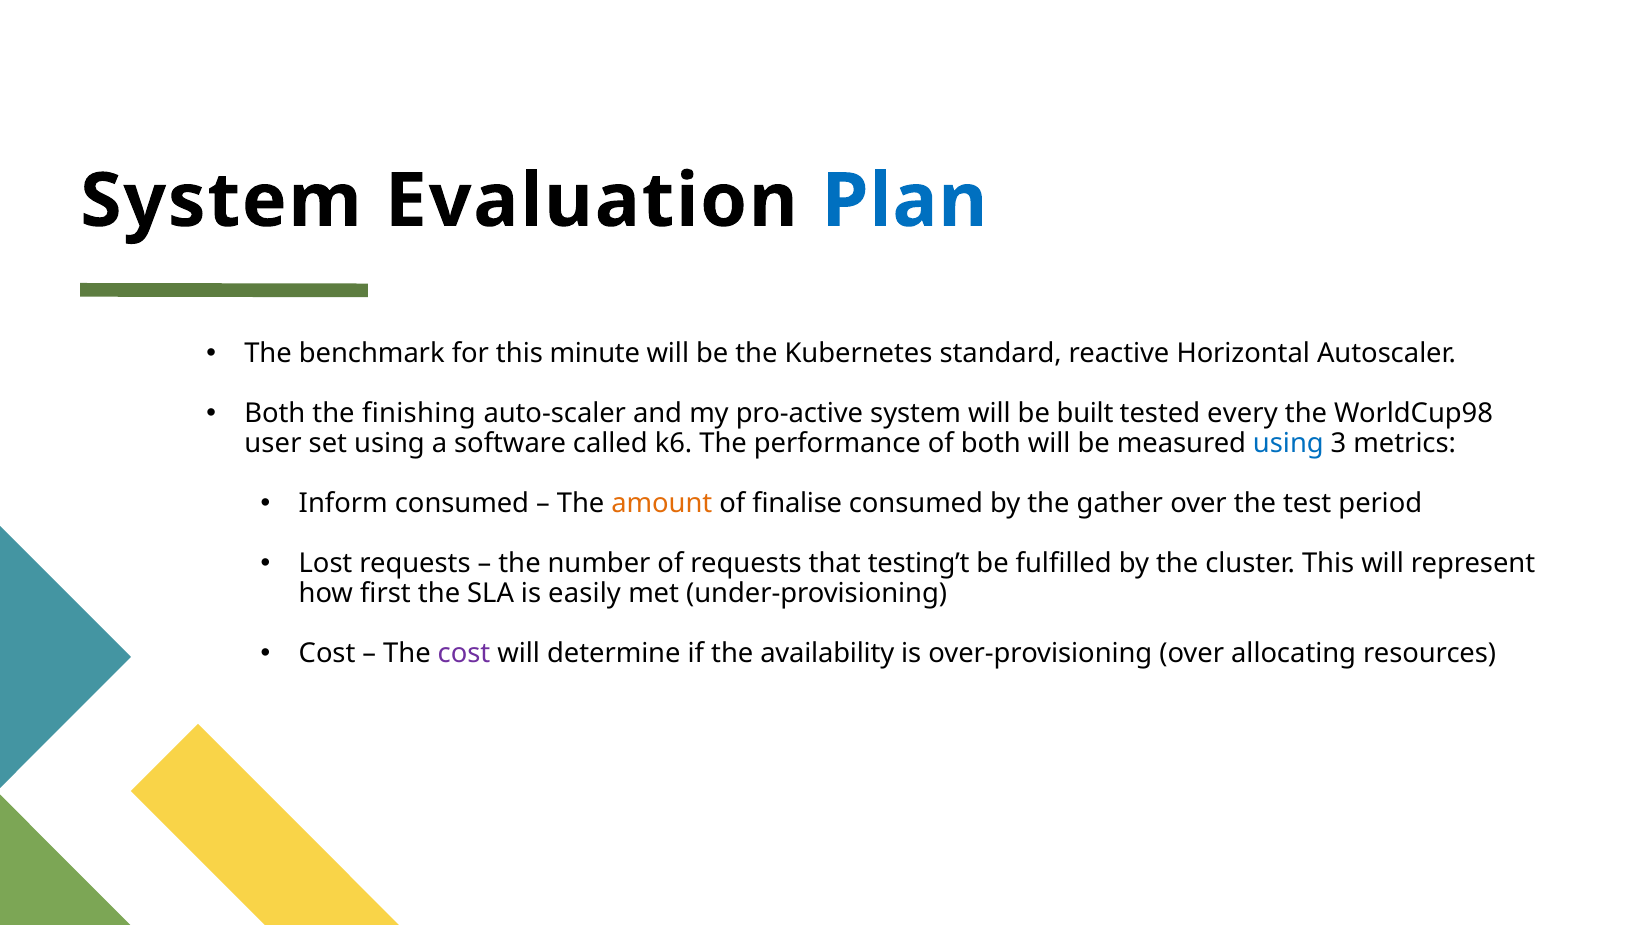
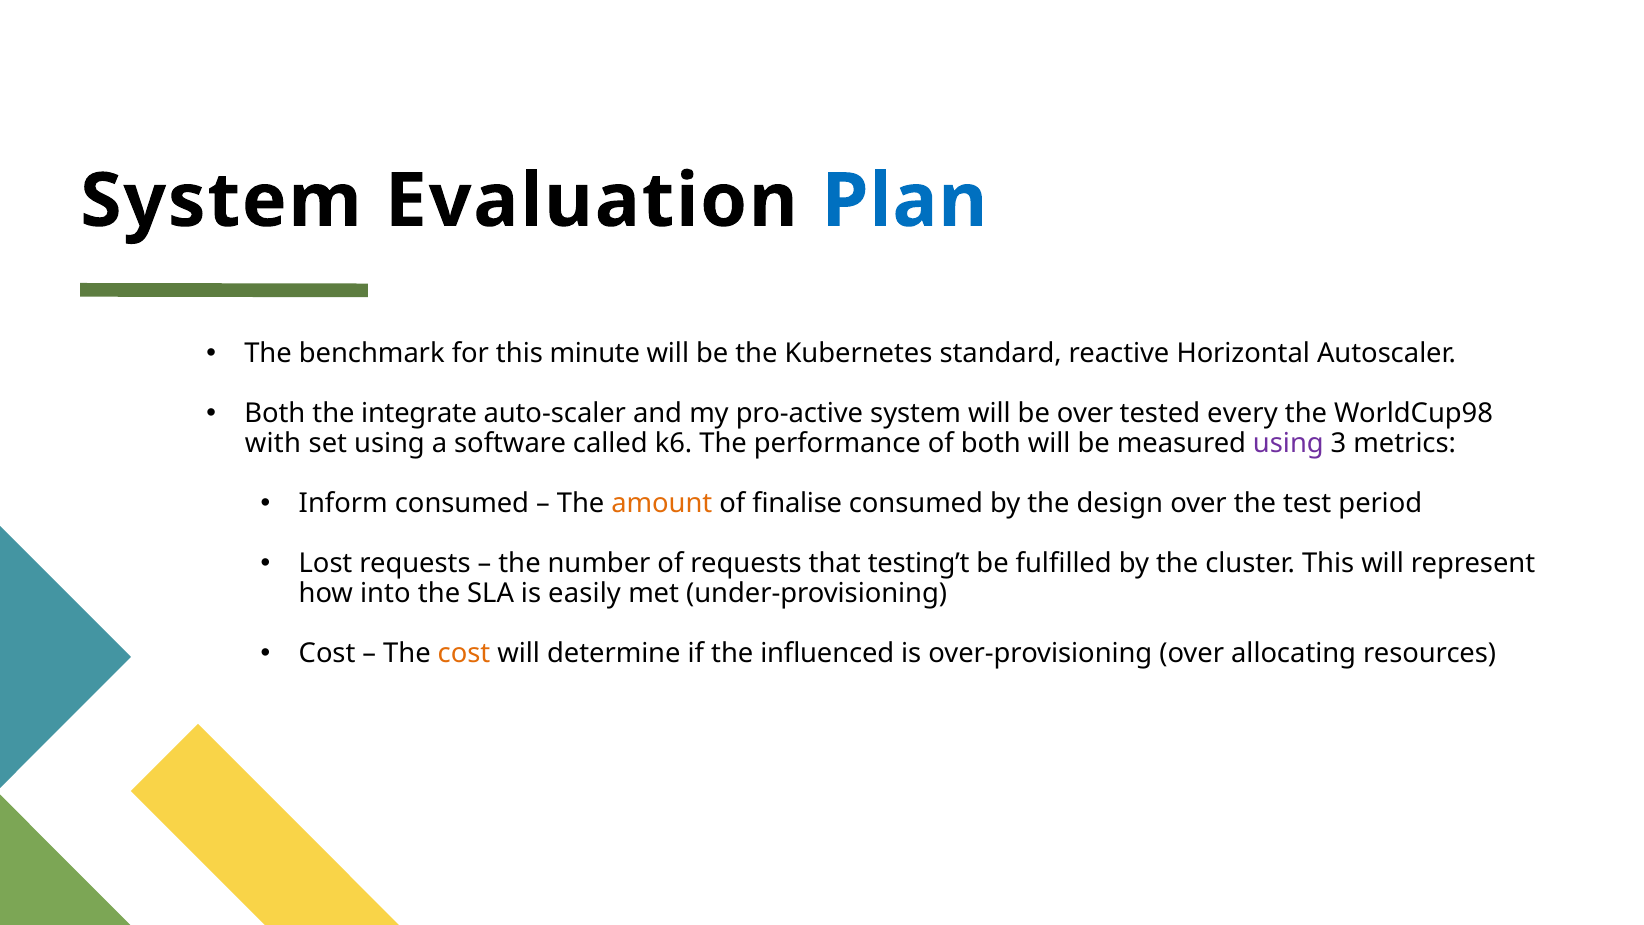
finishing: finishing -> integrate
be built: built -> over
user: user -> with
using at (1288, 443) colour: blue -> purple
gather: gather -> design
first: first -> into
cost at (464, 654) colour: purple -> orange
availability: availability -> influenced
